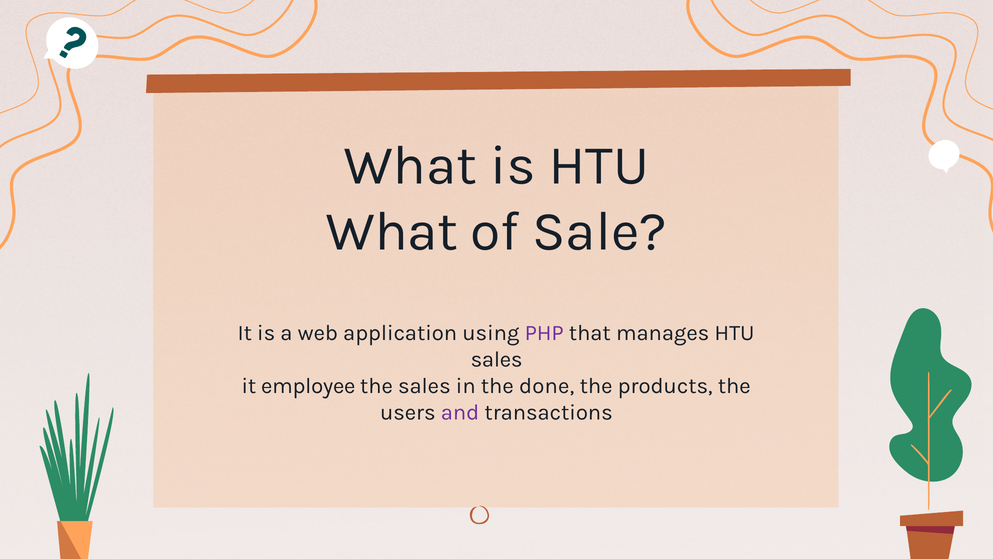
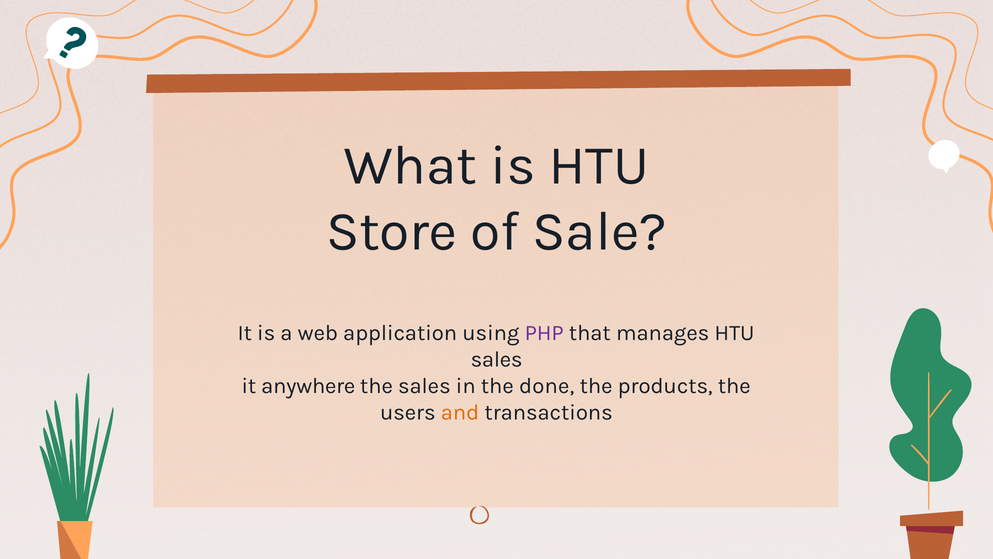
What at (392, 231): What -> Store
employee: employee -> anywhere
and colour: purple -> orange
